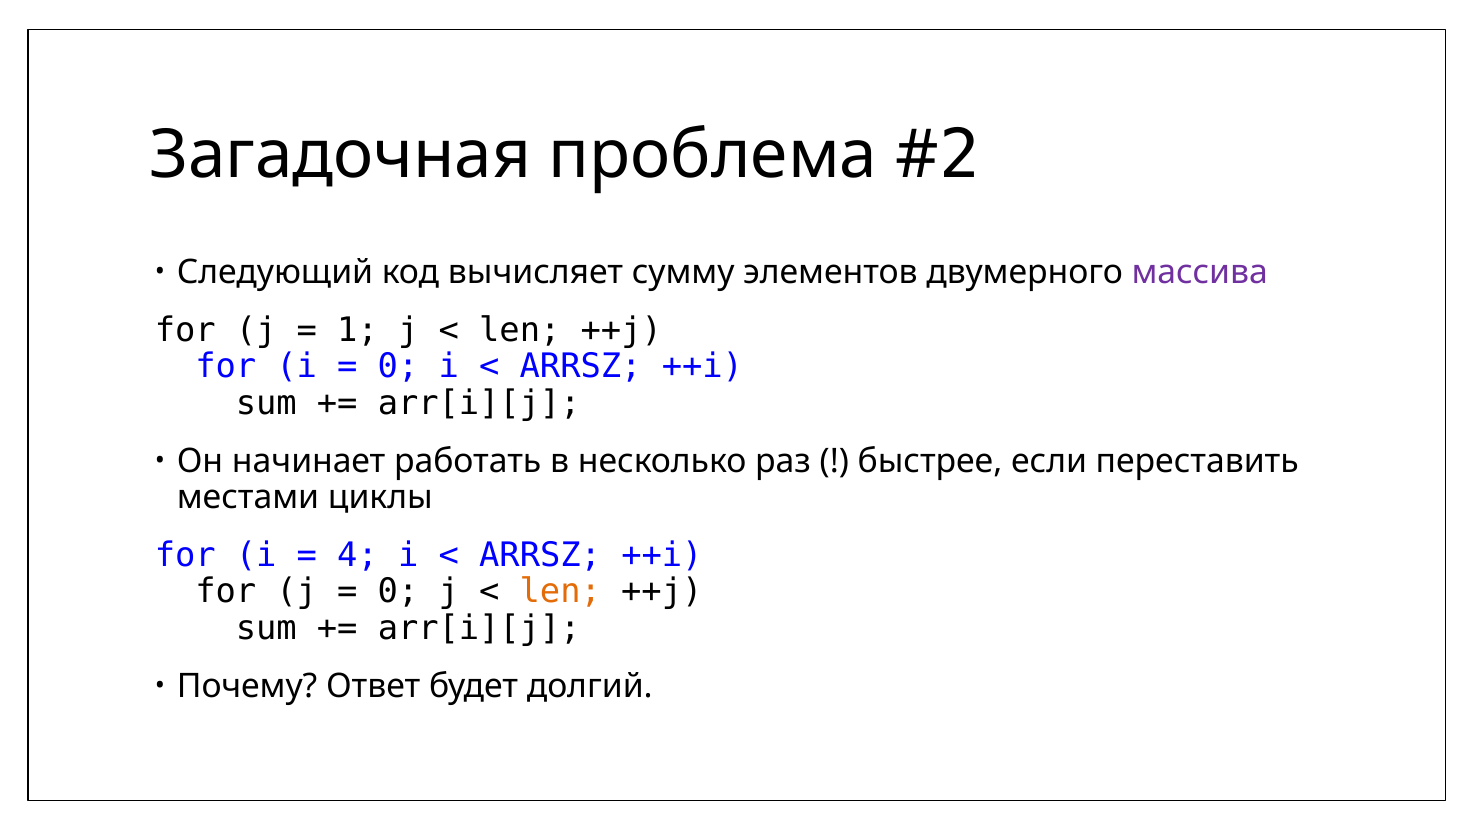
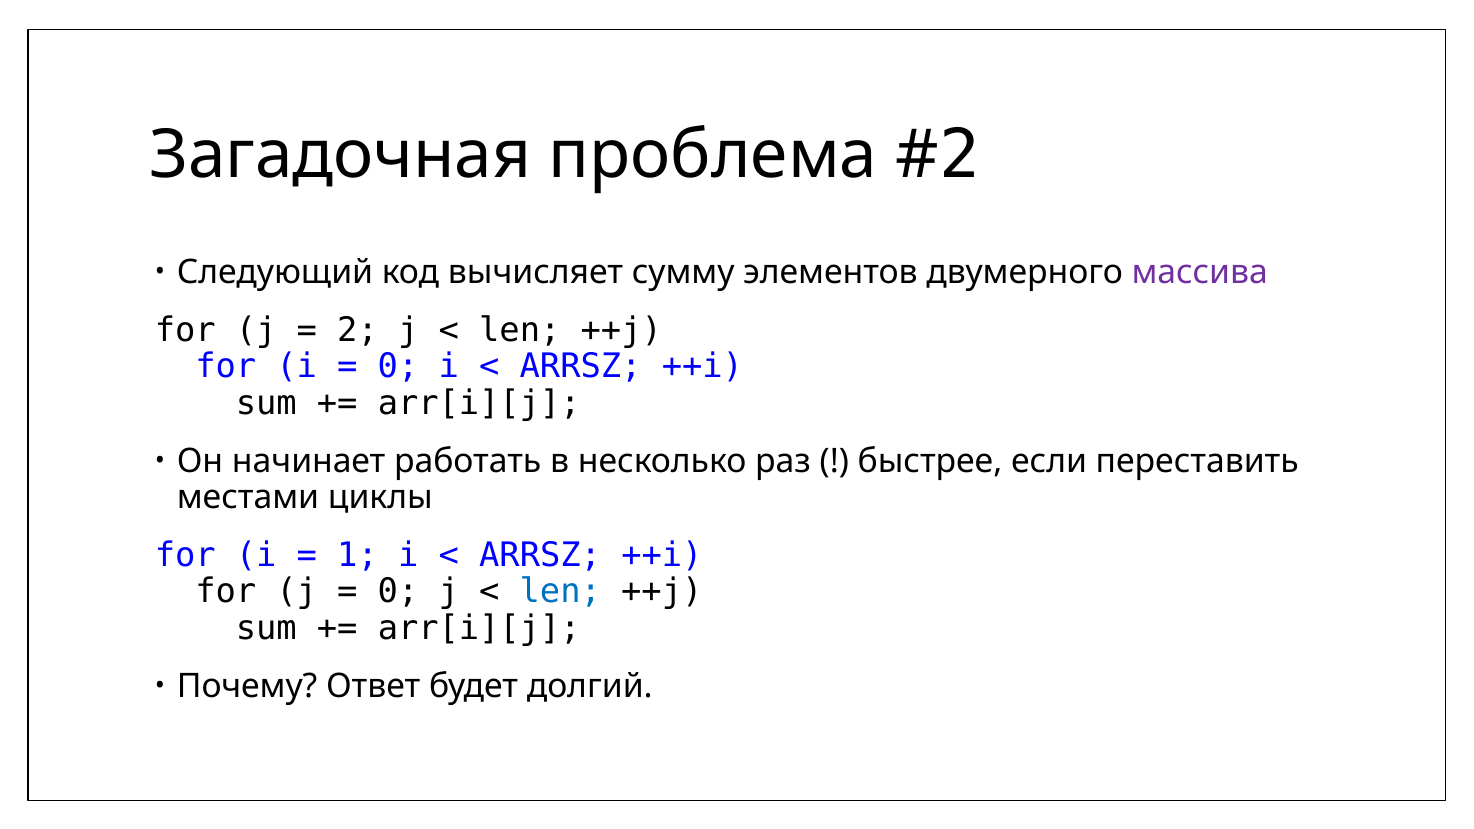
1 at (358, 330): 1 -> 2
4: 4 -> 1
len at (560, 592) colour: orange -> blue
